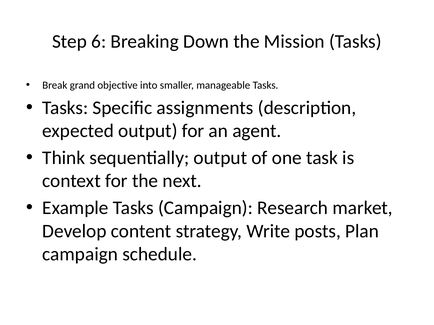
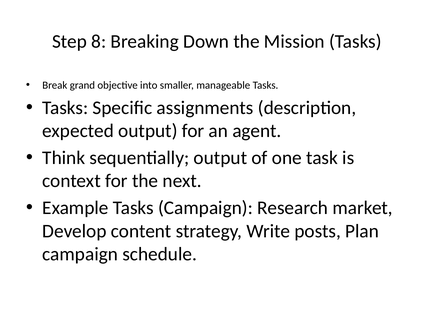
6: 6 -> 8
